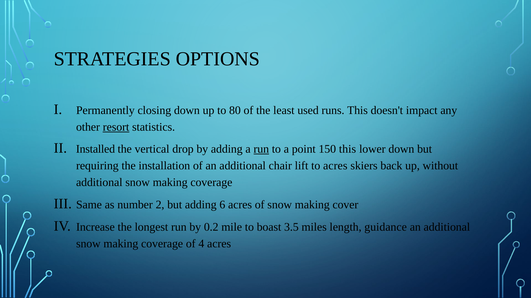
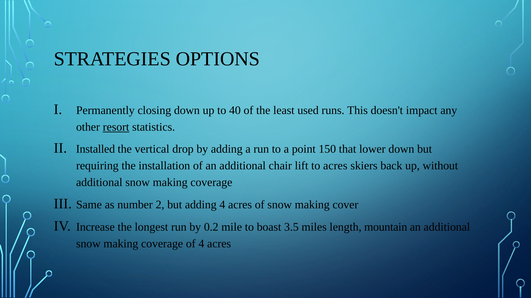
80: 80 -> 40
run at (261, 149) underline: present -> none
150 this: this -> that
adding 6: 6 -> 4
guidance: guidance -> mountain
